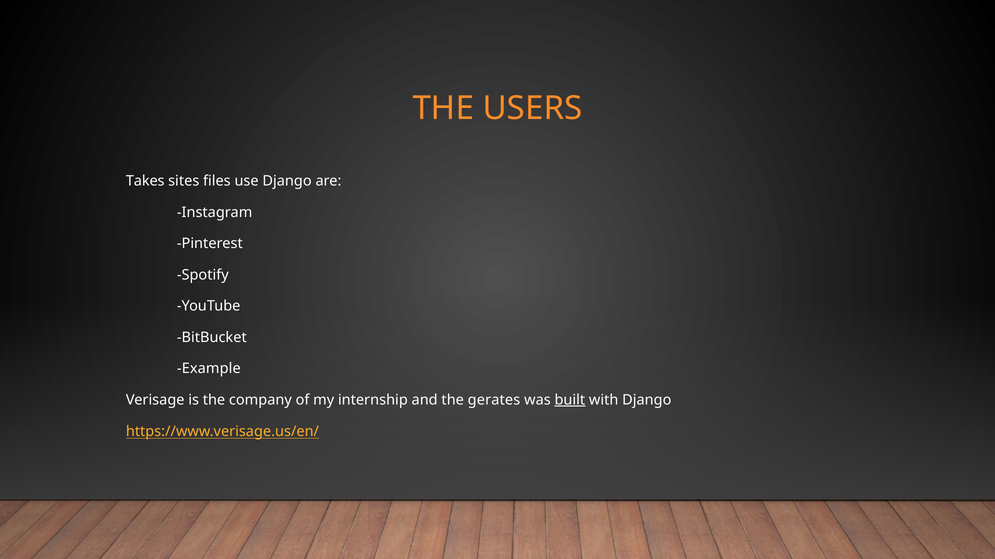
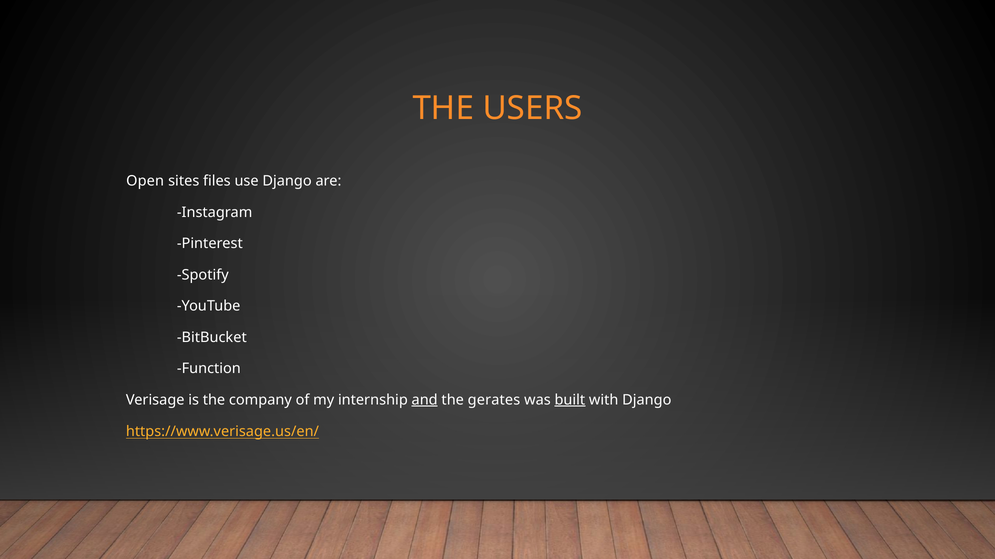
Takes: Takes -> Open
Example: Example -> Function
and underline: none -> present
